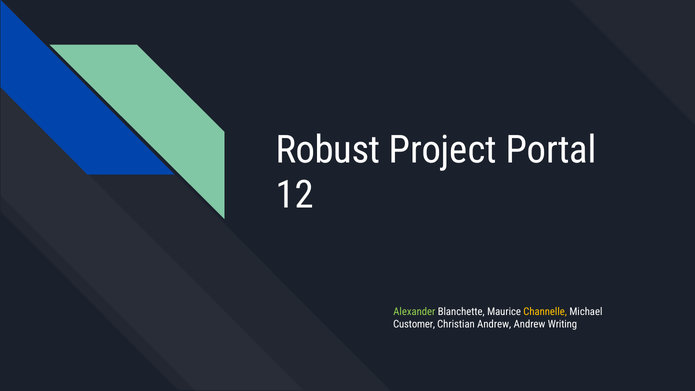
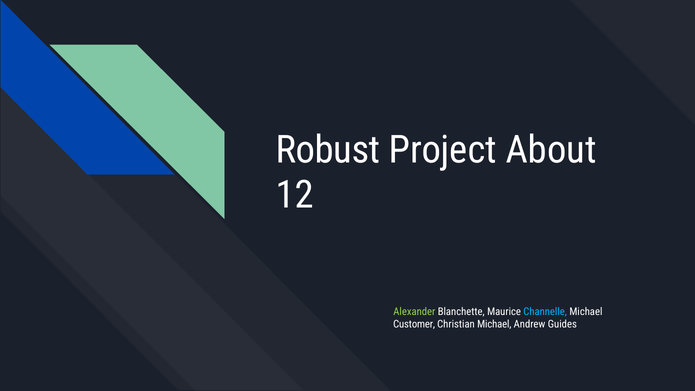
Portal: Portal -> About
Channelle colour: yellow -> light blue
Christian Andrew: Andrew -> Michael
Writing: Writing -> Guides
